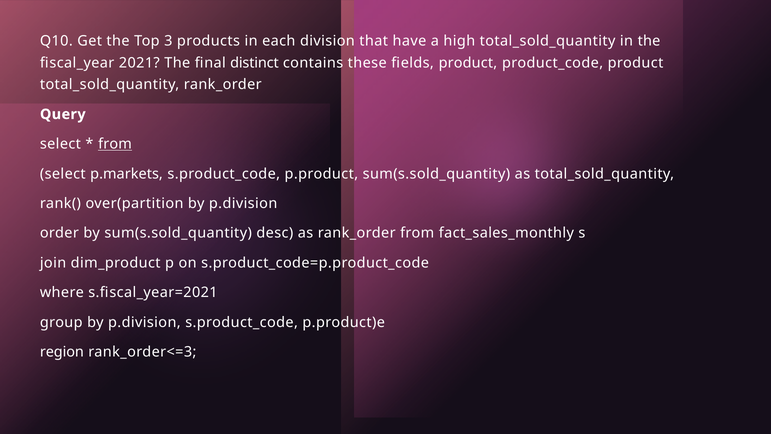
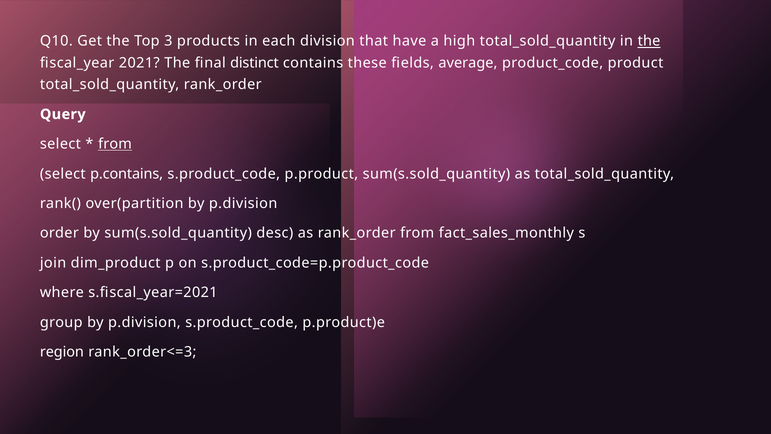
the at (649, 41) underline: none -> present
fields product: product -> average
p.markets: p.markets -> p.contains
